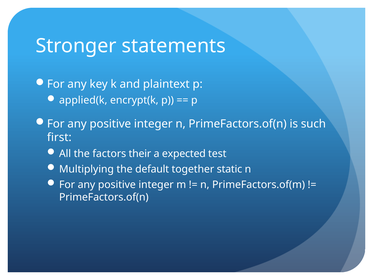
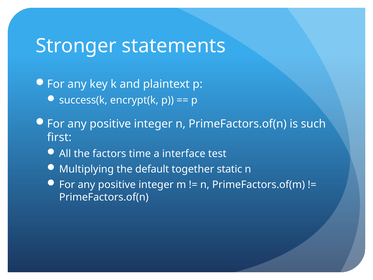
applied(k: applied(k -> success(k
their: their -> time
expected: expected -> interface
